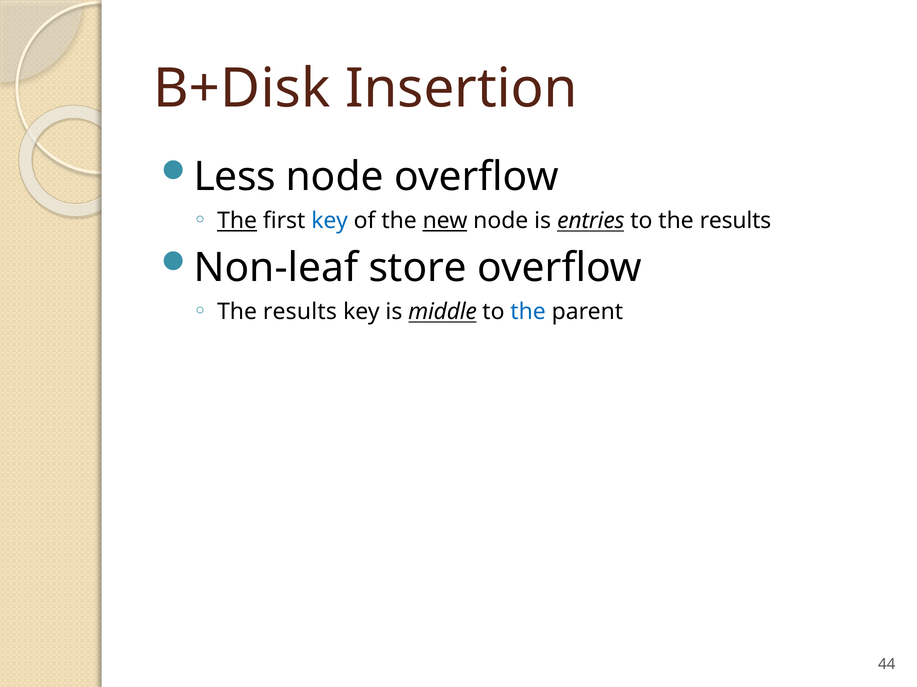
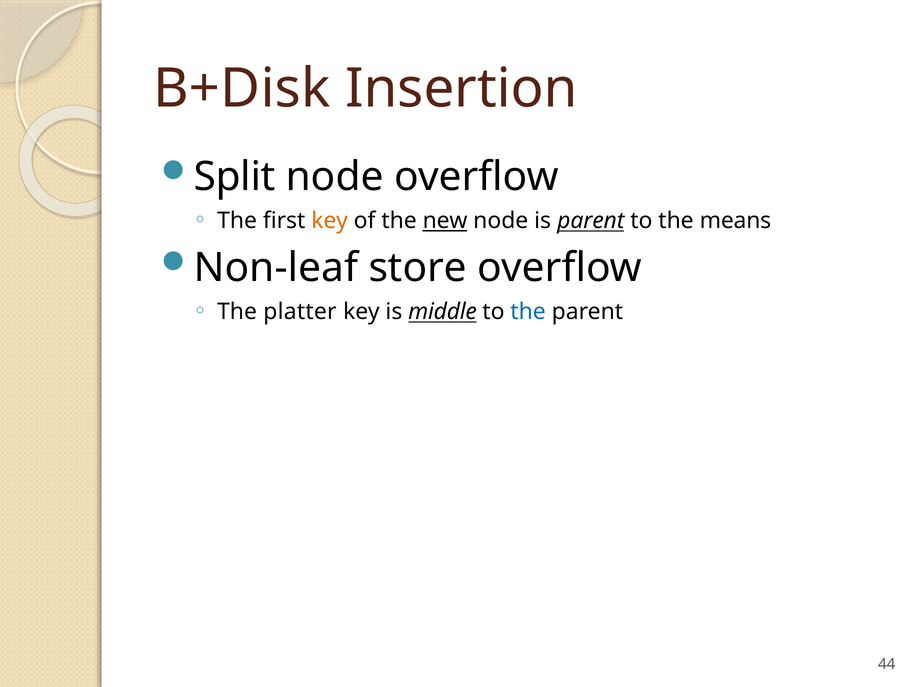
Less: Less -> Split
The at (237, 221) underline: present -> none
key at (330, 221) colour: blue -> orange
is entries: entries -> parent
to the results: results -> means
results at (300, 312): results -> platter
